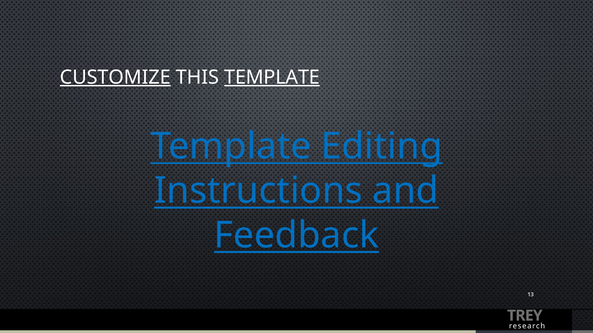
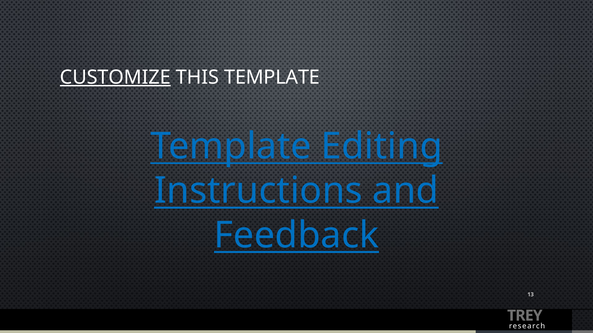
TEMPLATE at (272, 77) underline: present -> none
